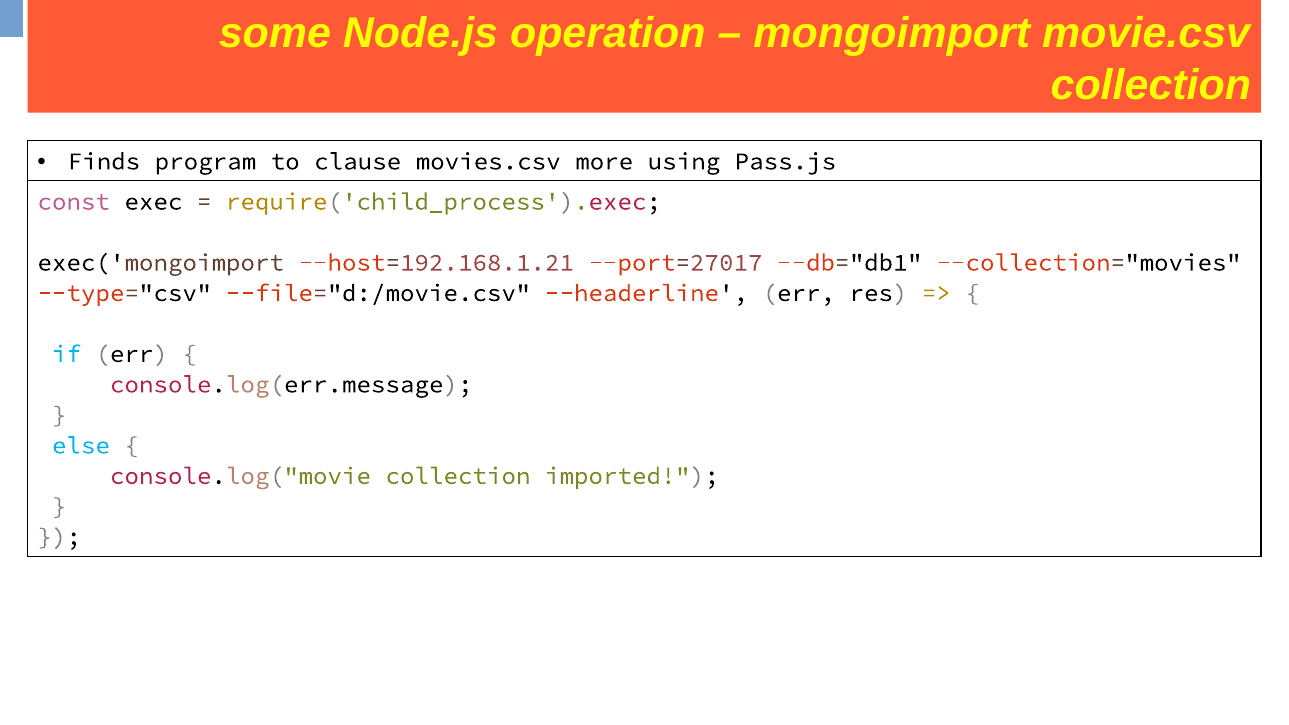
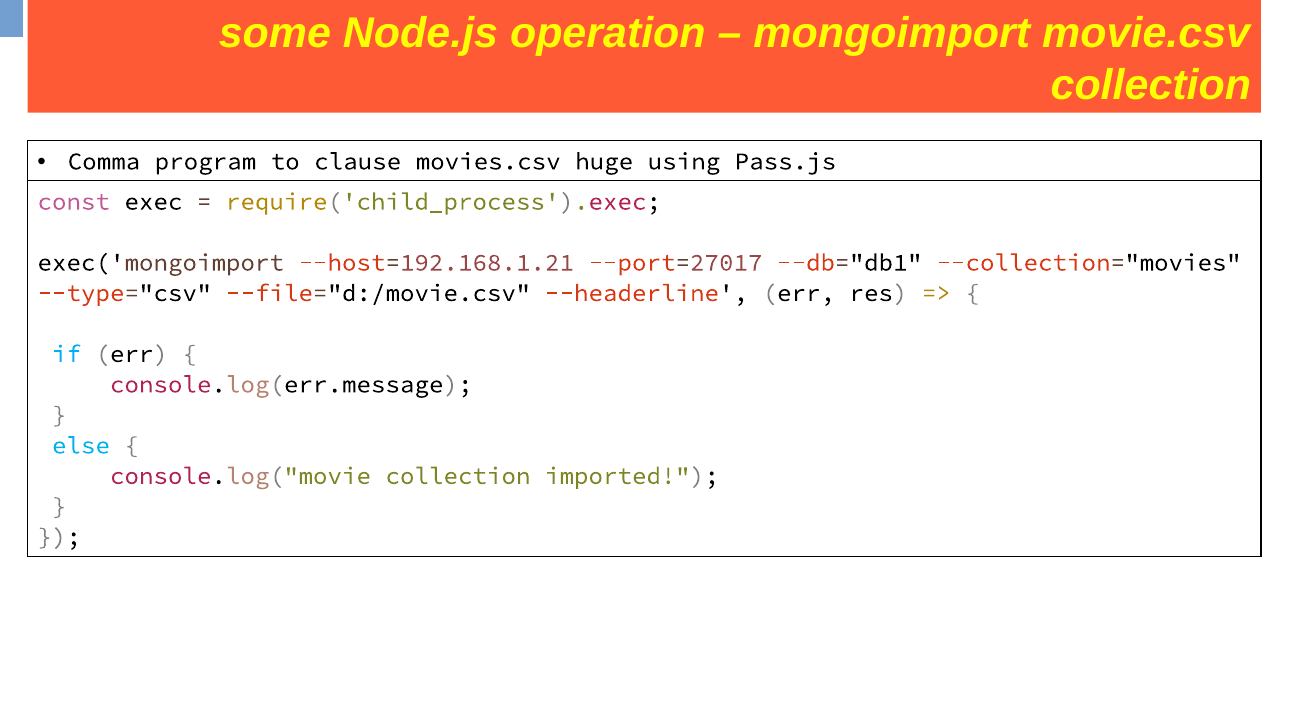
Finds: Finds -> Comma
more: more -> huge
